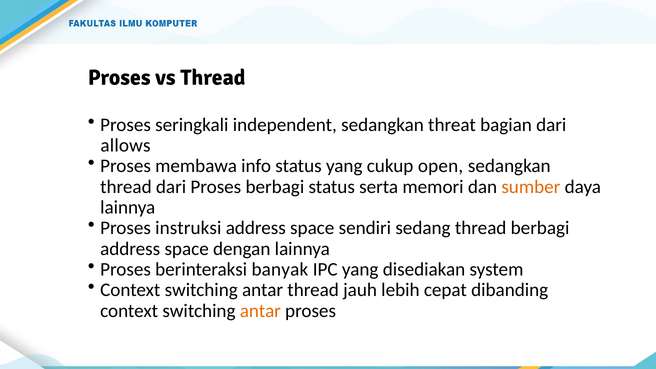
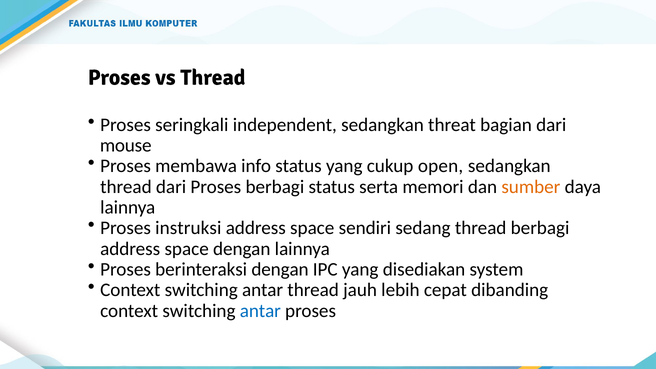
allows: allows -> mouse
berinteraksi banyak: banyak -> dengan
antar at (260, 311) colour: orange -> blue
